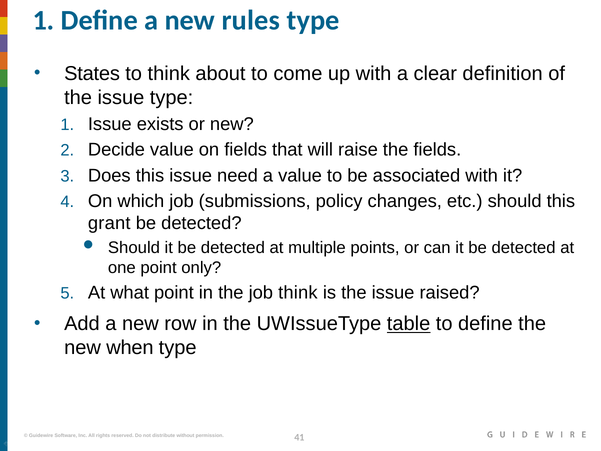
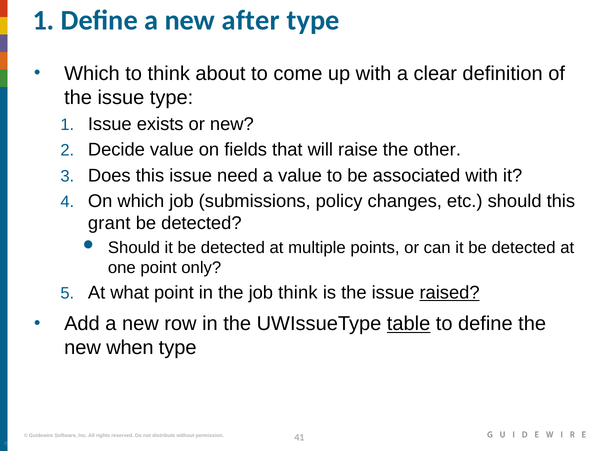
rules: rules -> after
States at (92, 74): States -> Which
the fields: fields -> other
raised underline: none -> present
